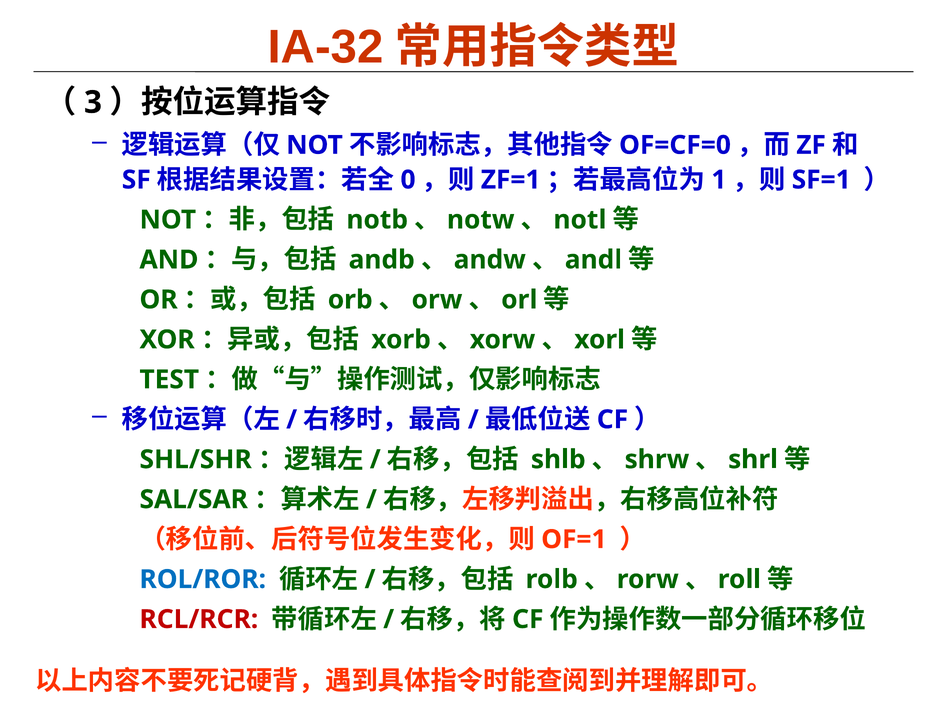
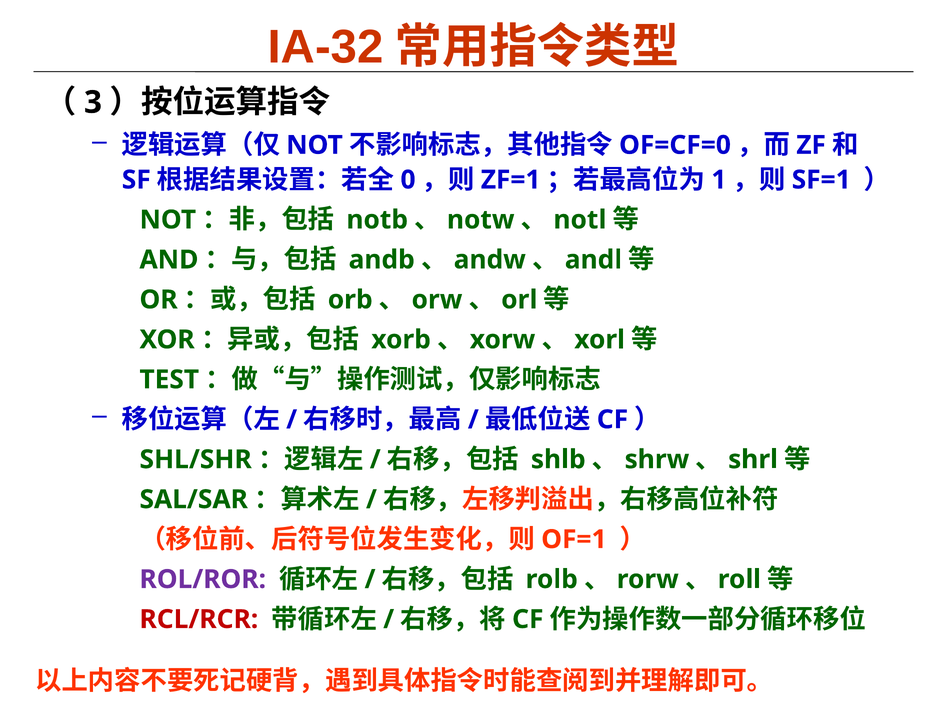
ROL/ROR colour: blue -> purple
